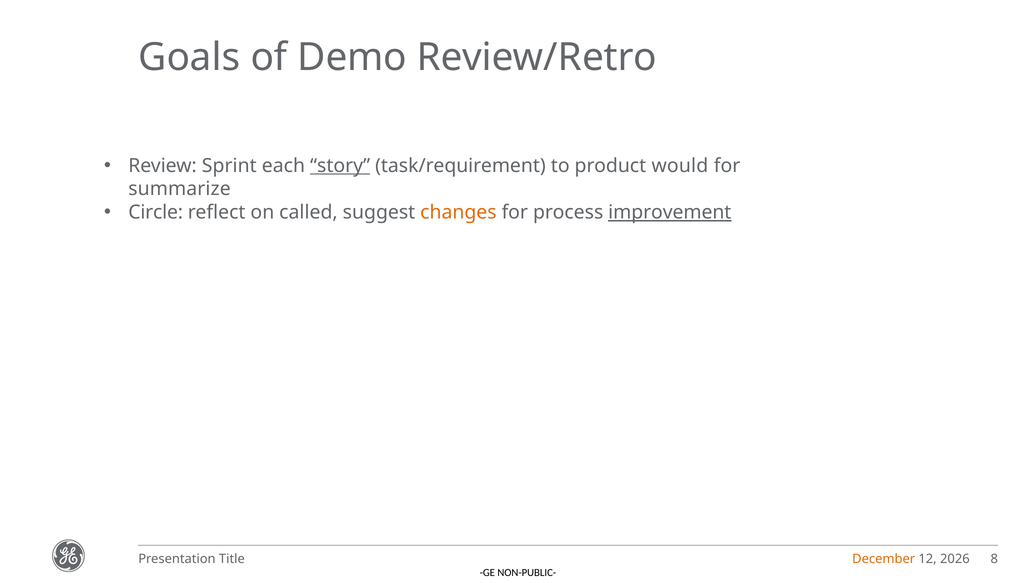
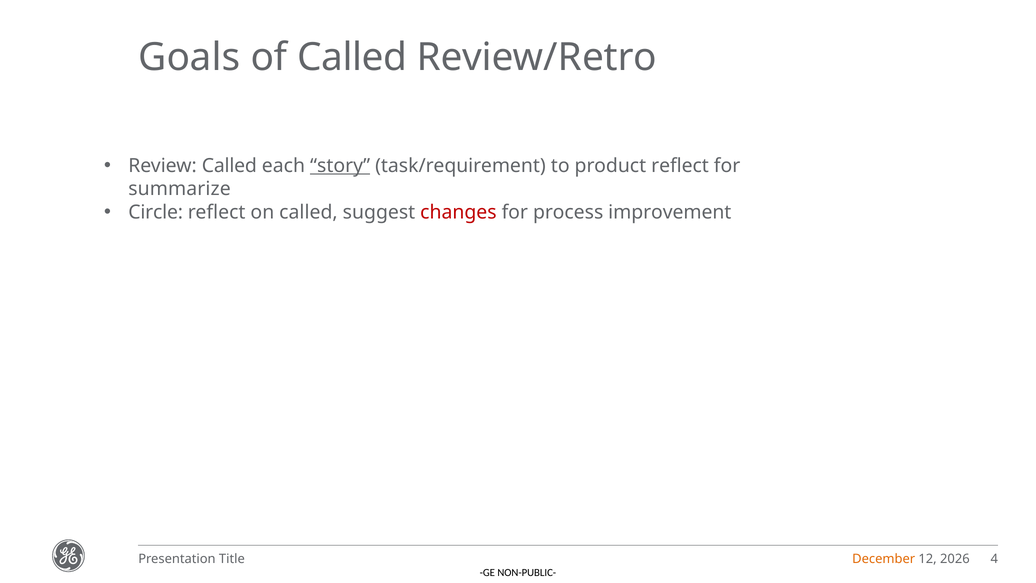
of Demo: Demo -> Called
Review Sprint: Sprint -> Called
product would: would -> reflect
changes colour: orange -> red
improvement underline: present -> none
8: 8 -> 4
